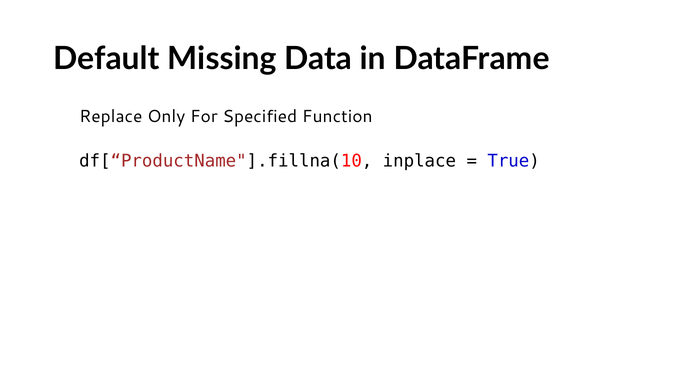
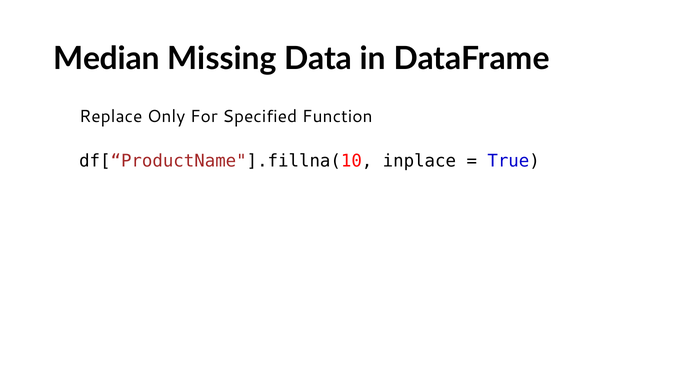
Default: Default -> Median
